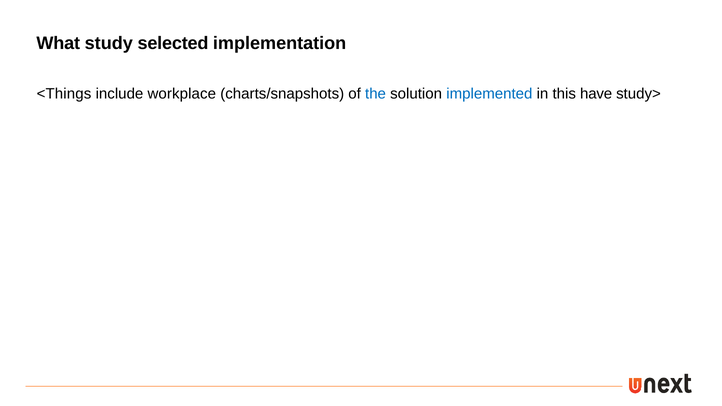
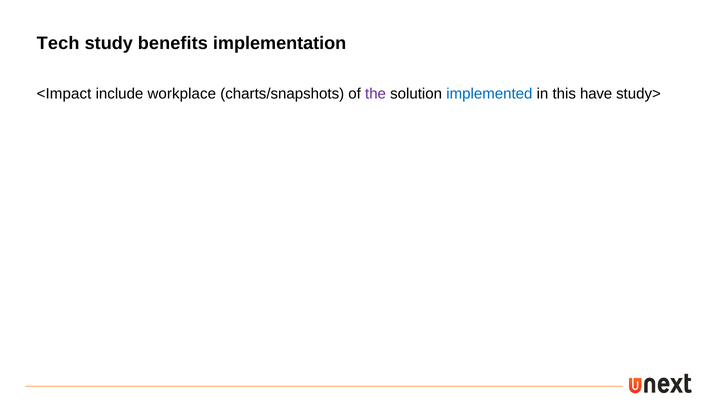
What: What -> Tech
selected: selected -> benefits
<Things: <Things -> <Impact
the colour: blue -> purple
